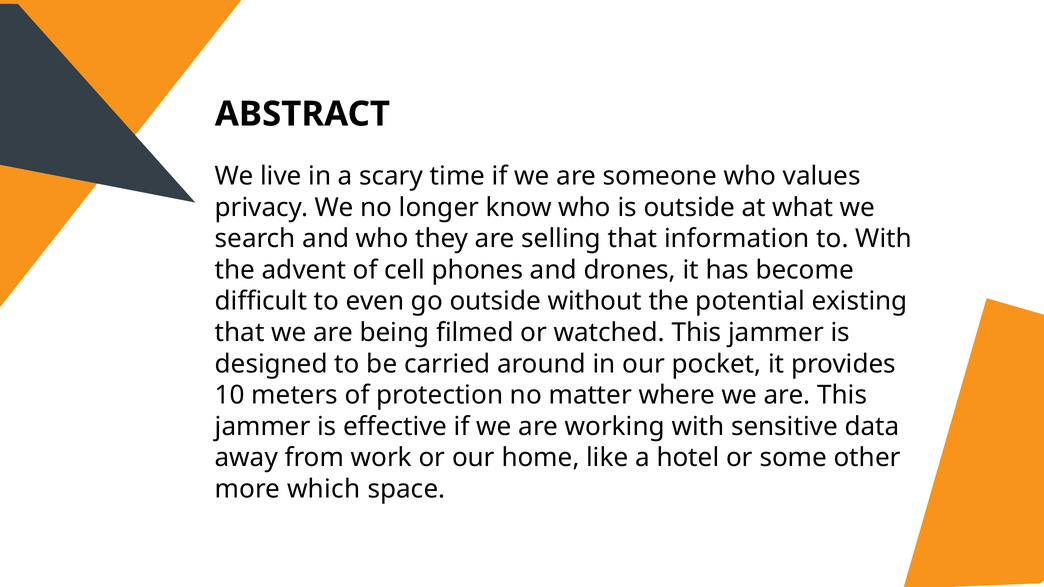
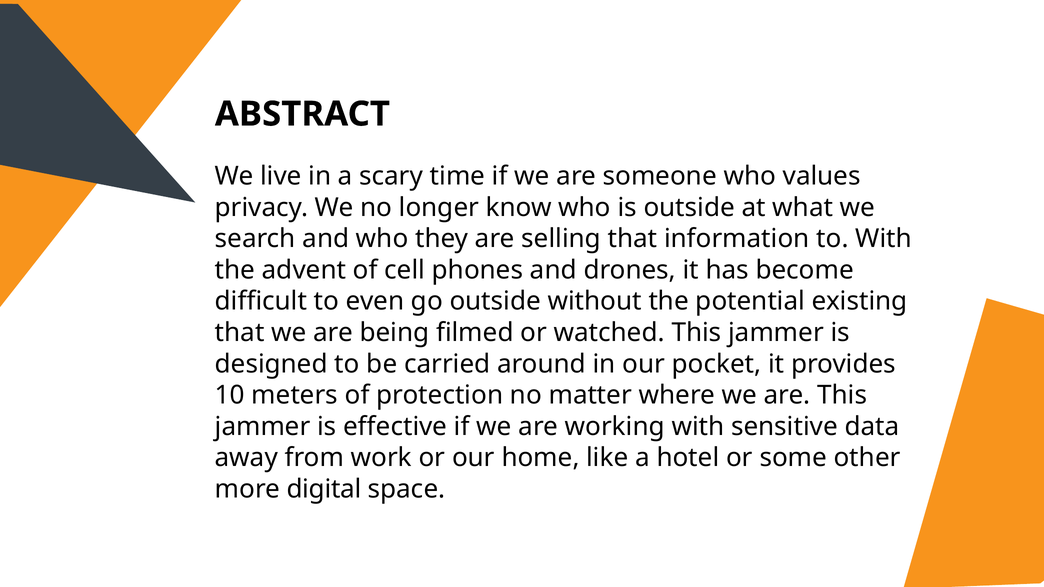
which: which -> digital
